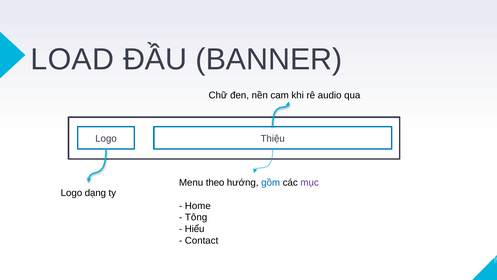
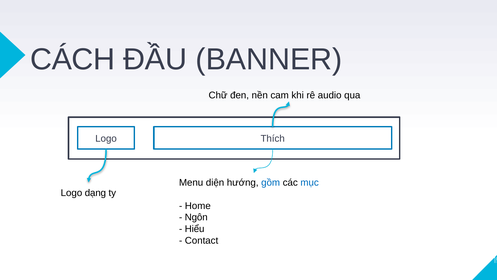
LOAD: LOAD -> CÁCH
Thiệu: Thiệu -> Thích
theo: theo -> diện
mục colour: purple -> blue
Tông: Tông -> Ngôn
